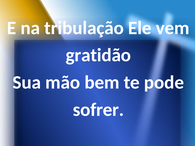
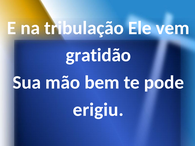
sofrer: sofrer -> erigiu
